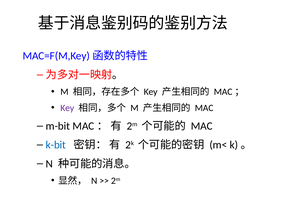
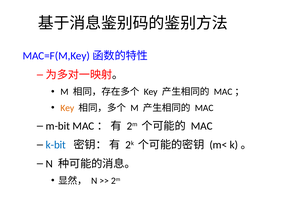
Key at (67, 108) colour: purple -> orange
